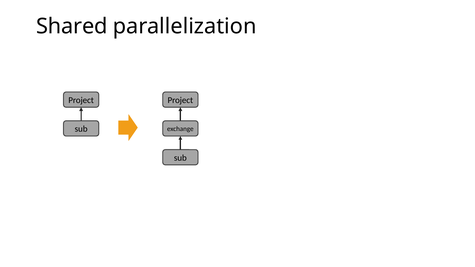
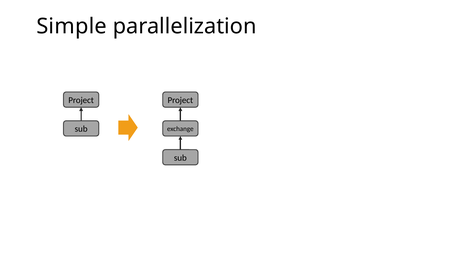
Shared: Shared -> Simple
